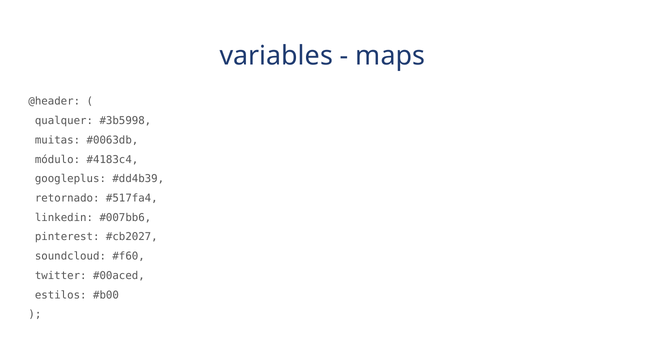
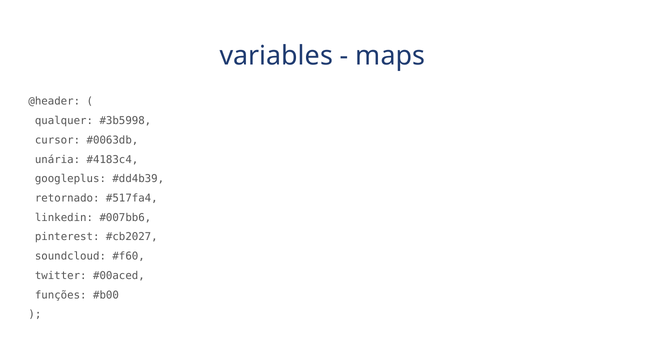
muitas: muitas -> cursor
módulo: módulo -> unária
estilos: estilos -> funções
